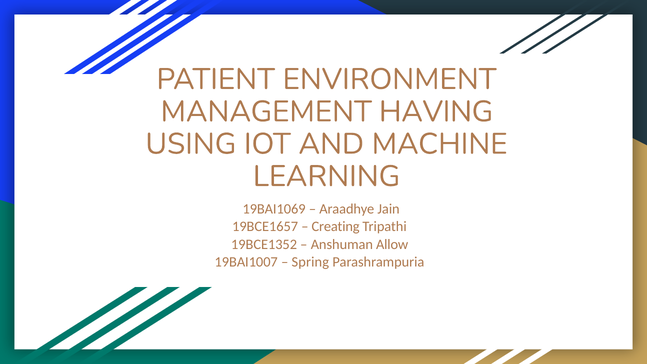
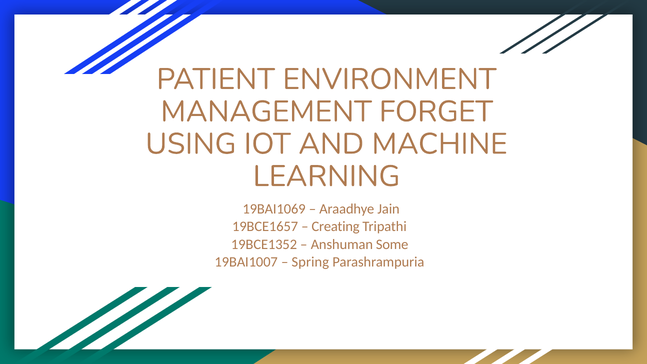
HAVING: HAVING -> FORGET
Allow: Allow -> Some
